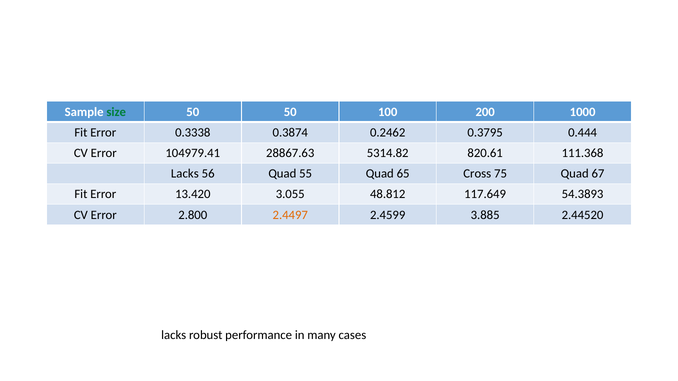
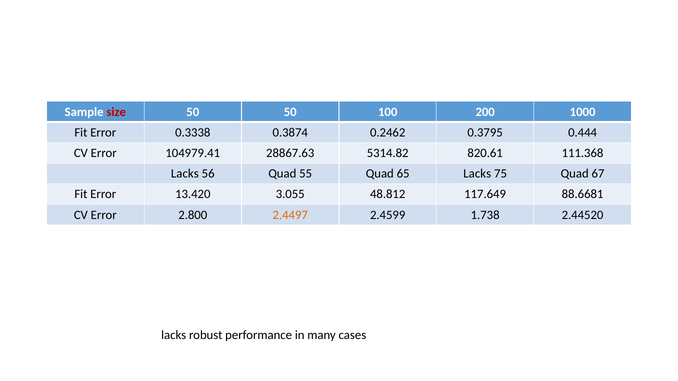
size colour: green -> red
65 Cross: Cross -> Lacks
54.3893: 54.3893 -> 88.6681
3.885: 3.885 -> 1.738
